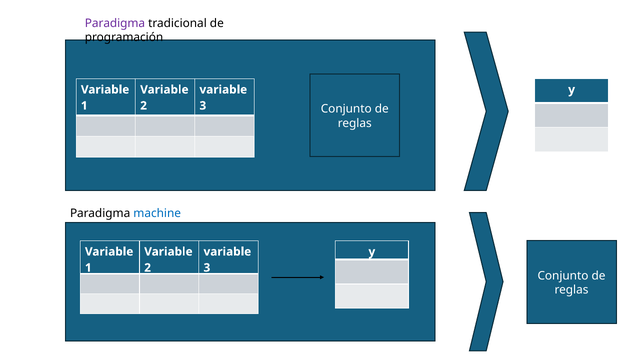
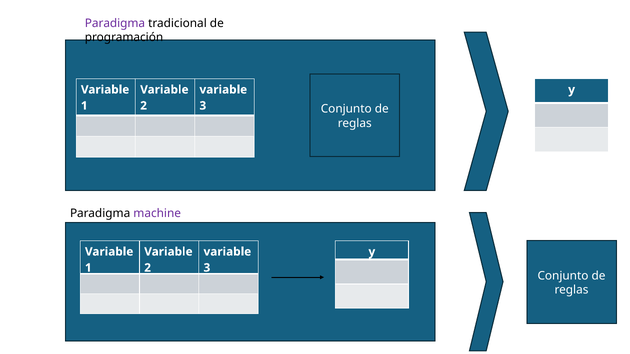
machine colour: blue -> purple
